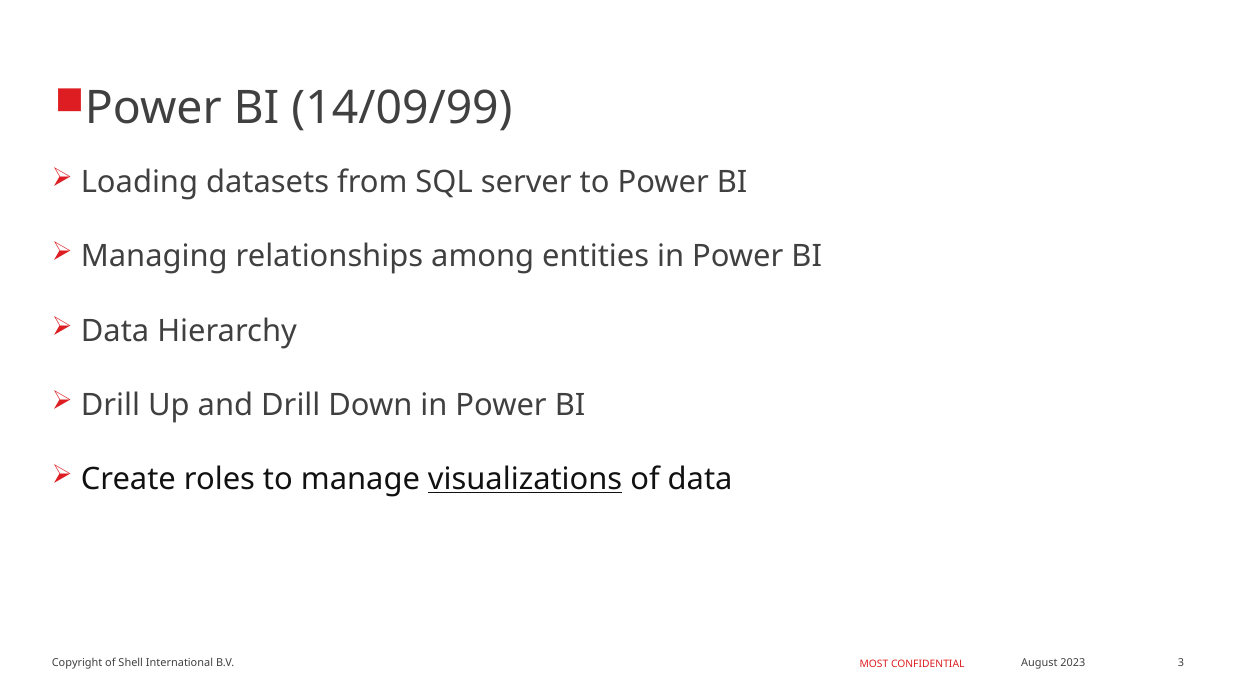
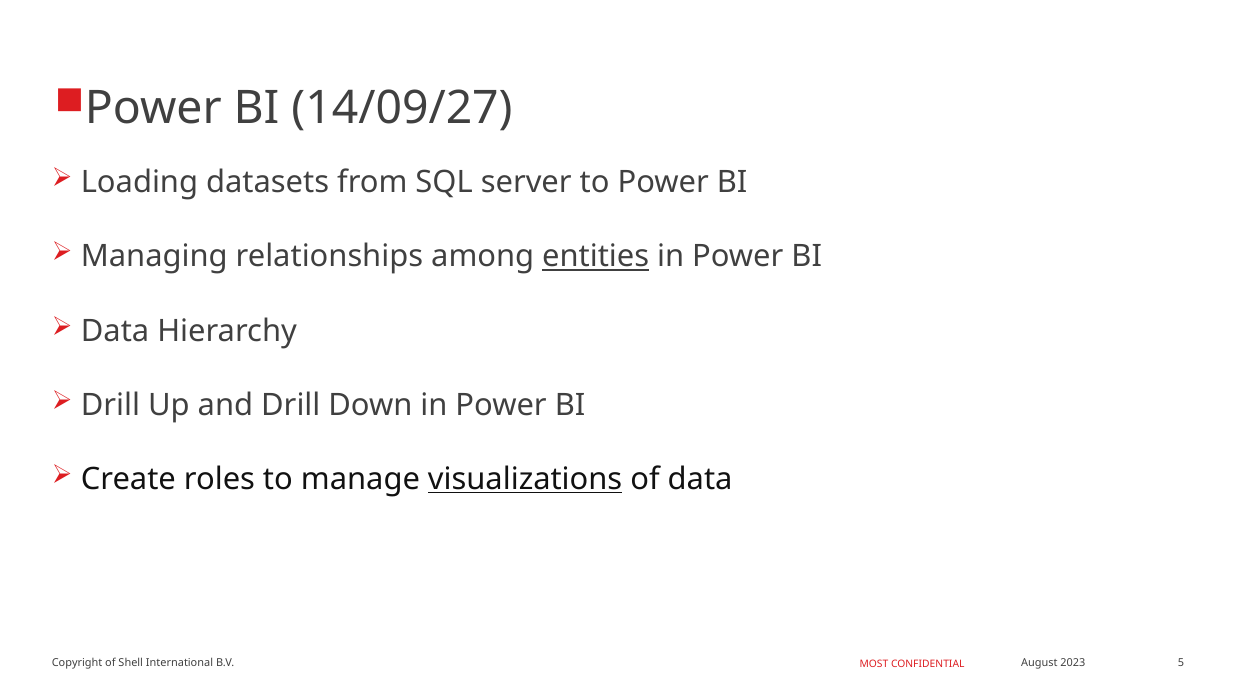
14/09/99: 14/09/99 -> 14/09/27
entities underline: none -> present
3: 3 -> 5
